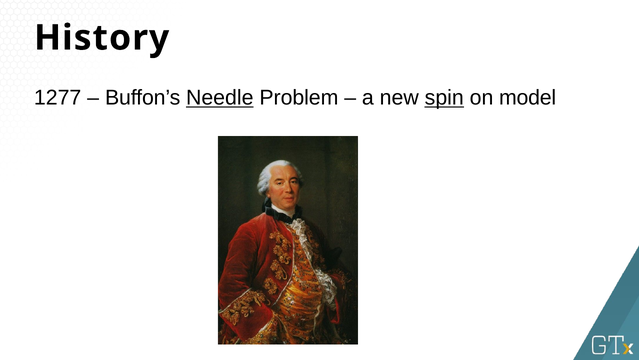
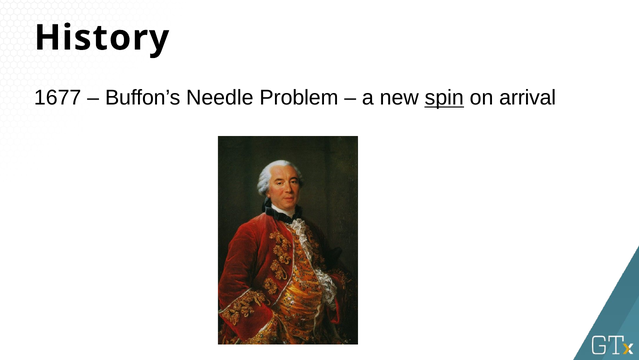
1277: 1277 -> 1677
Needle underline: present -> none
model: model -> arrival
